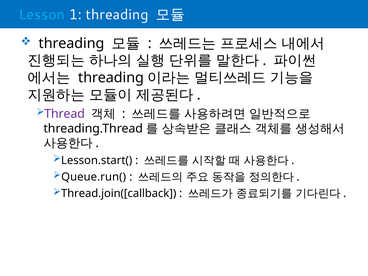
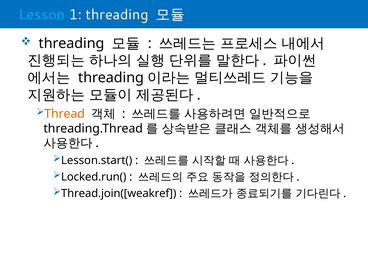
Thread colour: purple -> orange
Queue.run(: Queue.run( -> Locked.run(
Thread.join([callback: Thread.join([callback -> Thread.join([weakref
